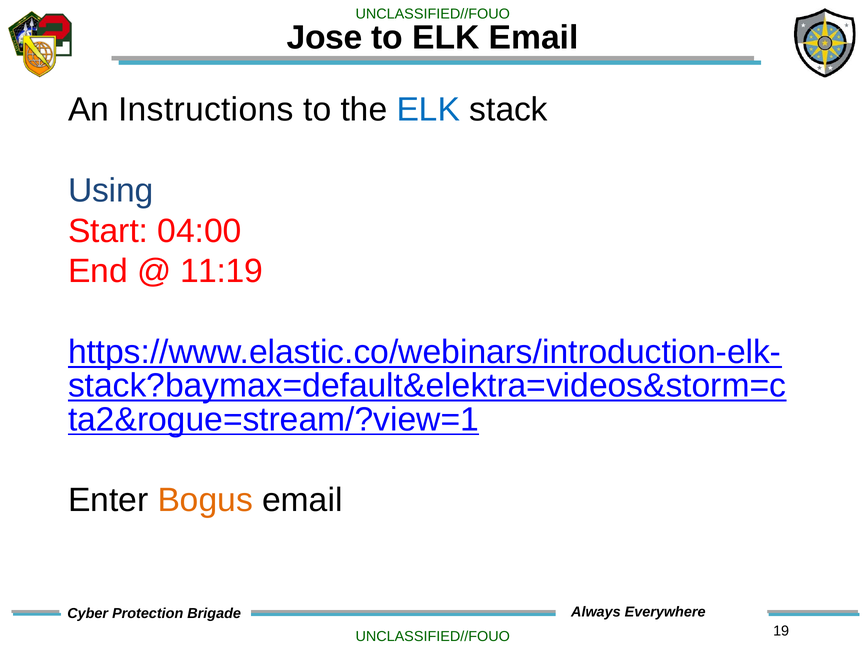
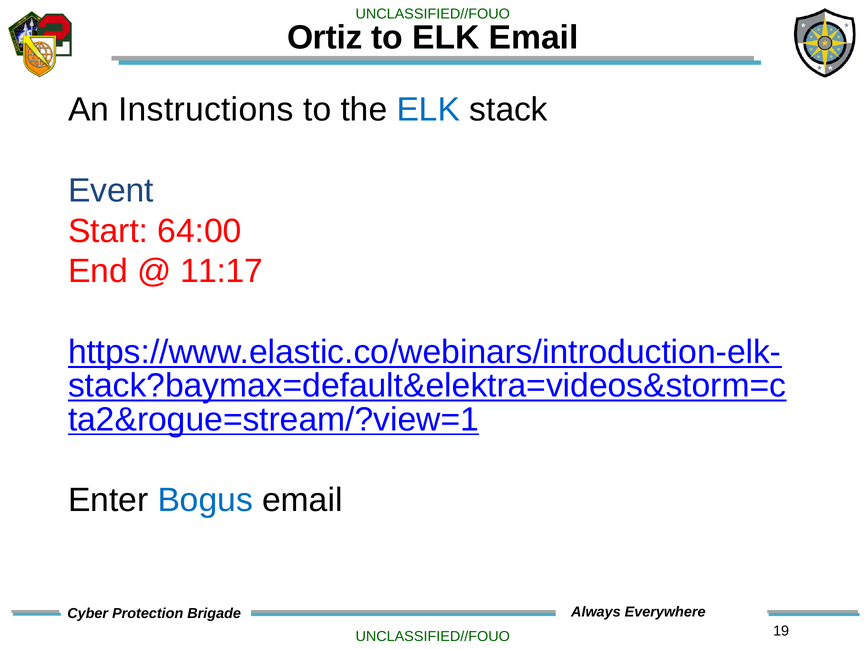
Jose: Jose -> Ortiz
Using: Using -> Event
04:00: 04:00 -> 64:00
11:19: 11:19 -> 11:17
Bogus colour: orange -> blue
